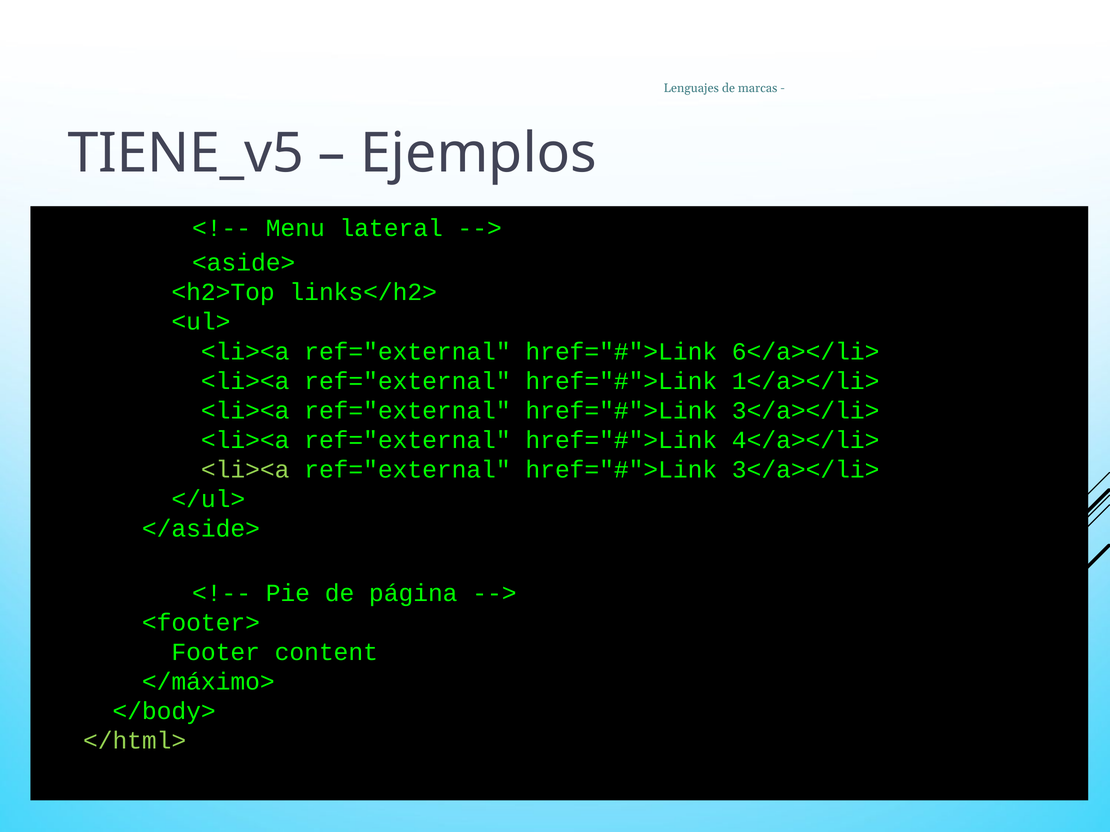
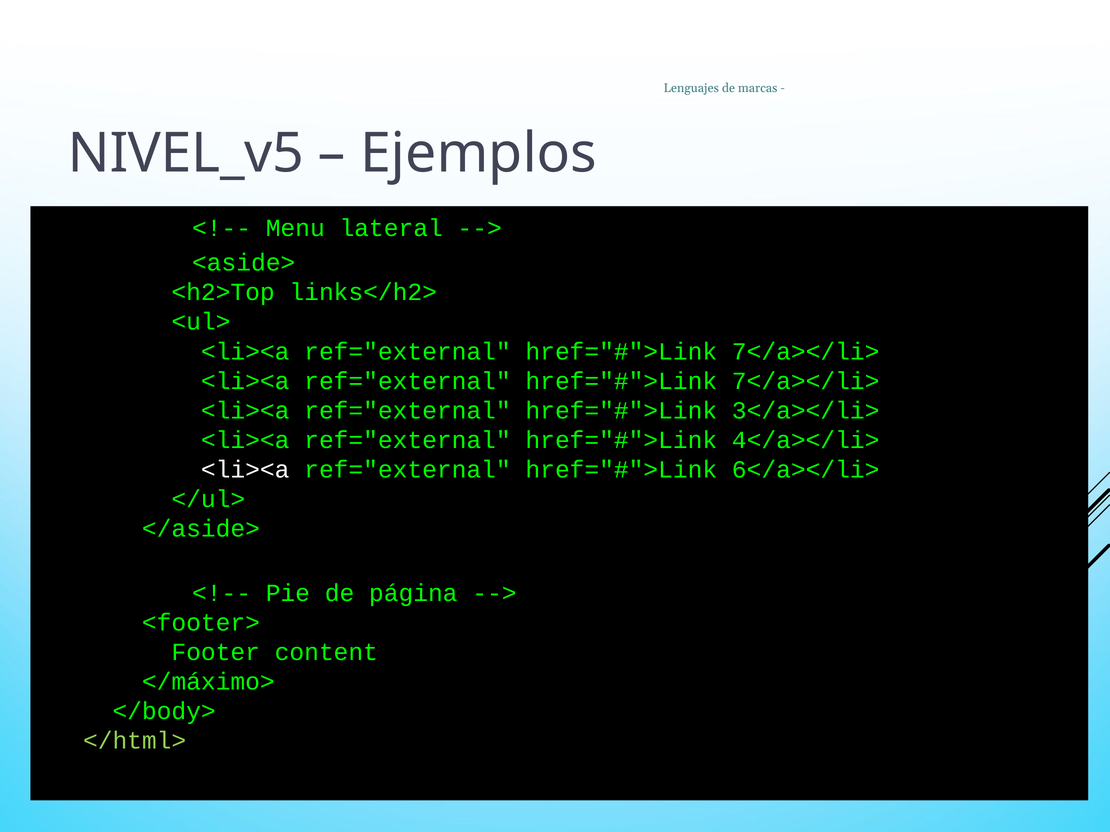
TIENE_v5: TIENE_v5 -> NIVEL_v5
6</a></li> at (806, 352): 6</a></li> -> 7</a></li>
1</a></li> at (806, 381): 1</a></li> -> 7</a></li>
<li><a at (245, 470) colour: light green -> white
3</a></li> at (806, 470): 3</a></li> -> 6</a></li>
